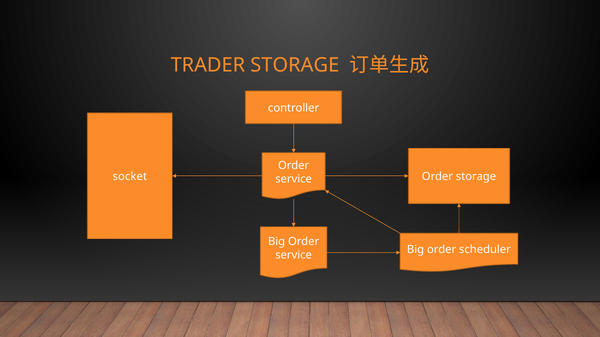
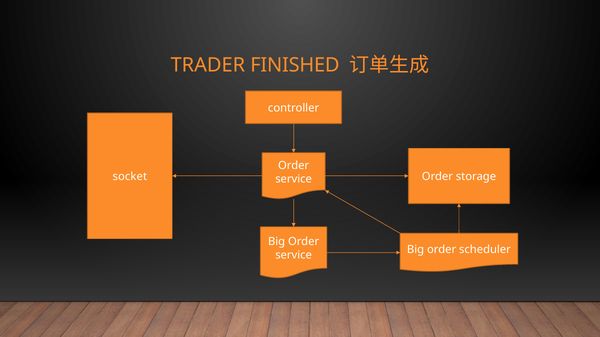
TRADER STORAGE: STORAGE -> FINISHED
